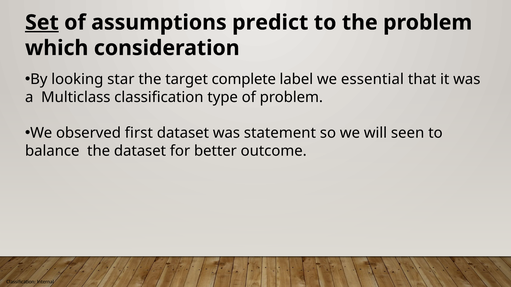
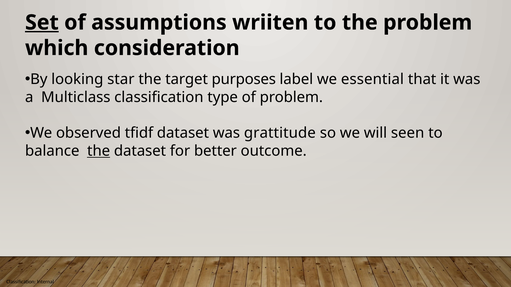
predict: predict -> wriiten
complete: complete -> purposes
first: first -> tfidf
statement: statement -> grattitude
the at (99, 151) underline: none -> present
